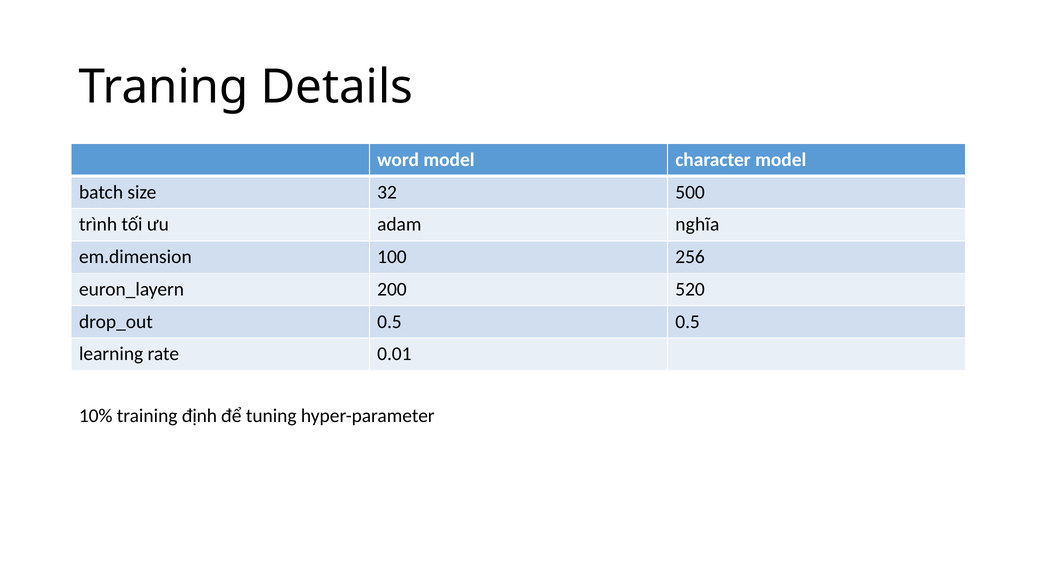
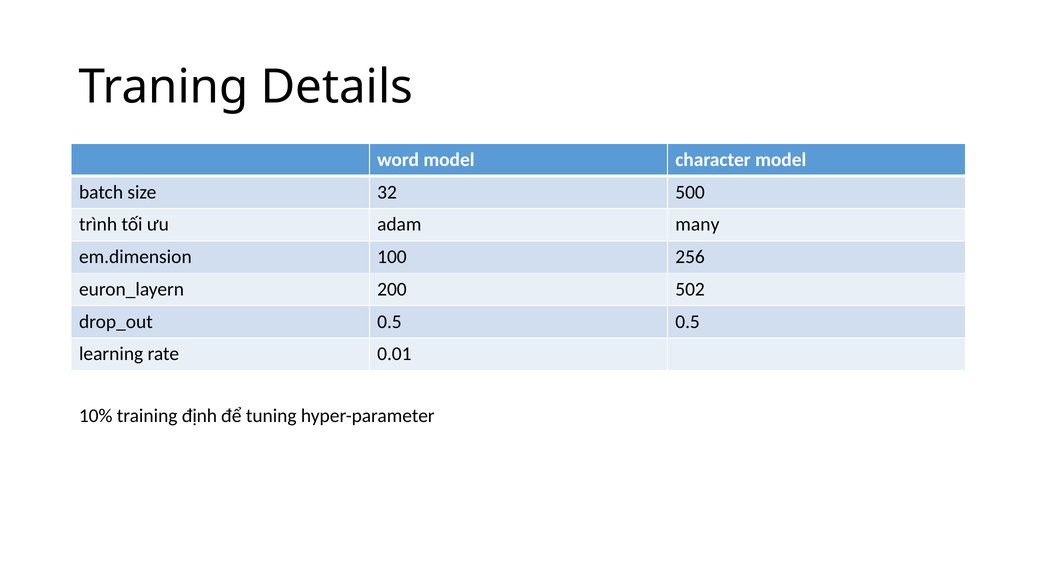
nghĩa: nghĩa -> many
520: 520 -> 502
